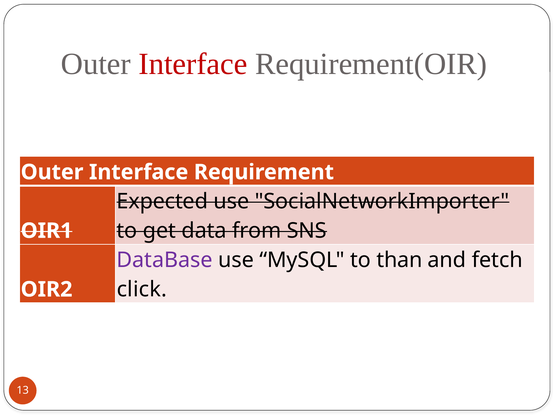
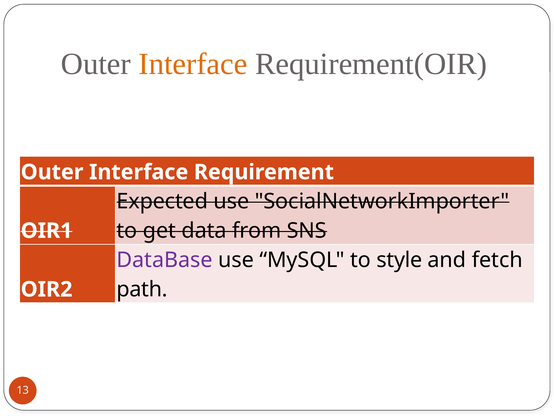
Interface at (193, 64) colour: red -> orange
than: than -> style
click: click -> path
